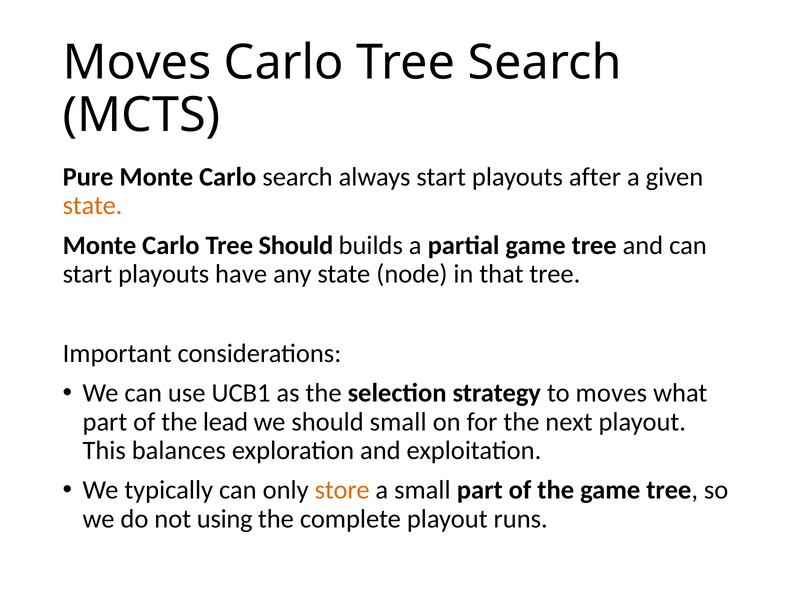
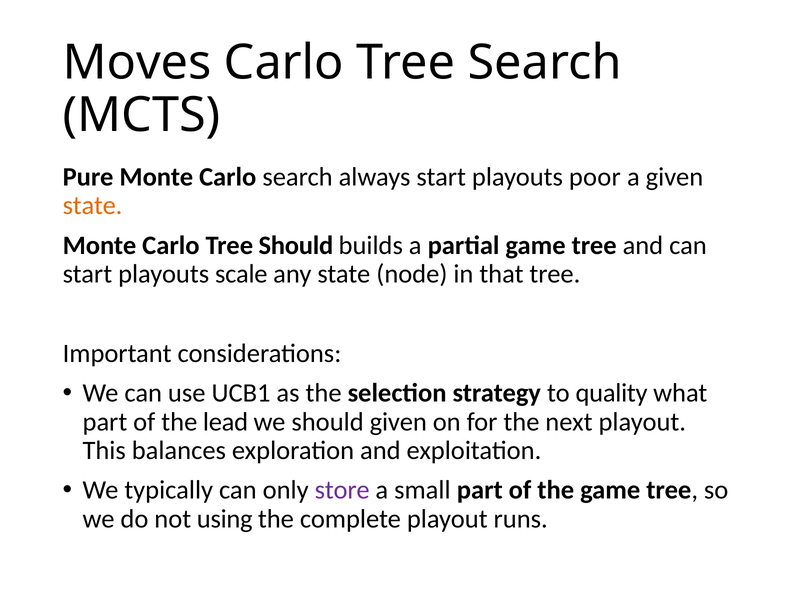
after: after -> poor
have: have -> scale
to moves: moves -> quality
should small: small -> given
store colour: orange -> purple
